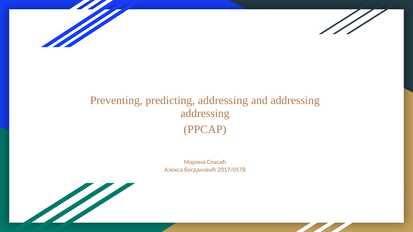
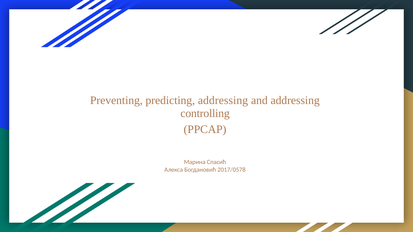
addressing at (205, 113): addressing -> controlling
